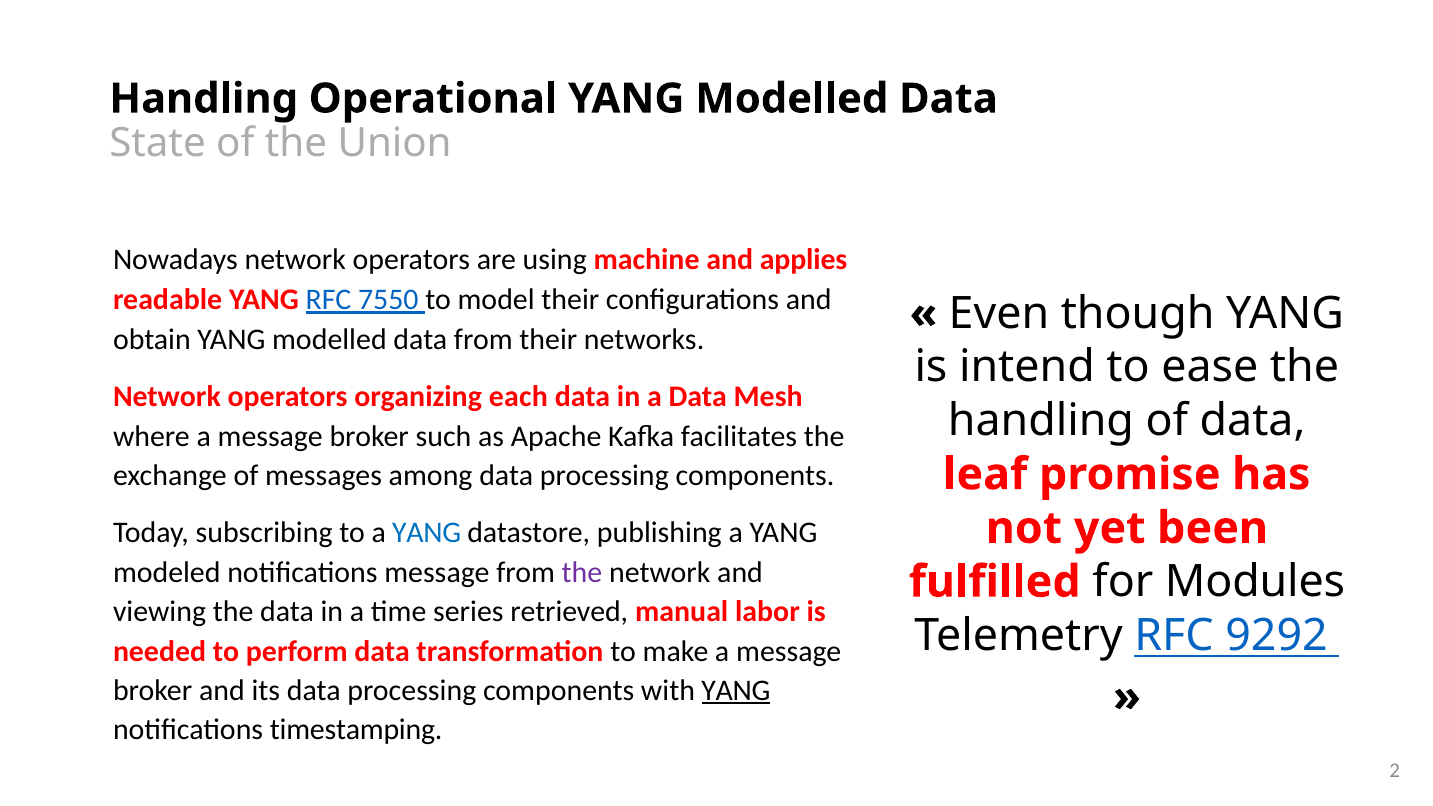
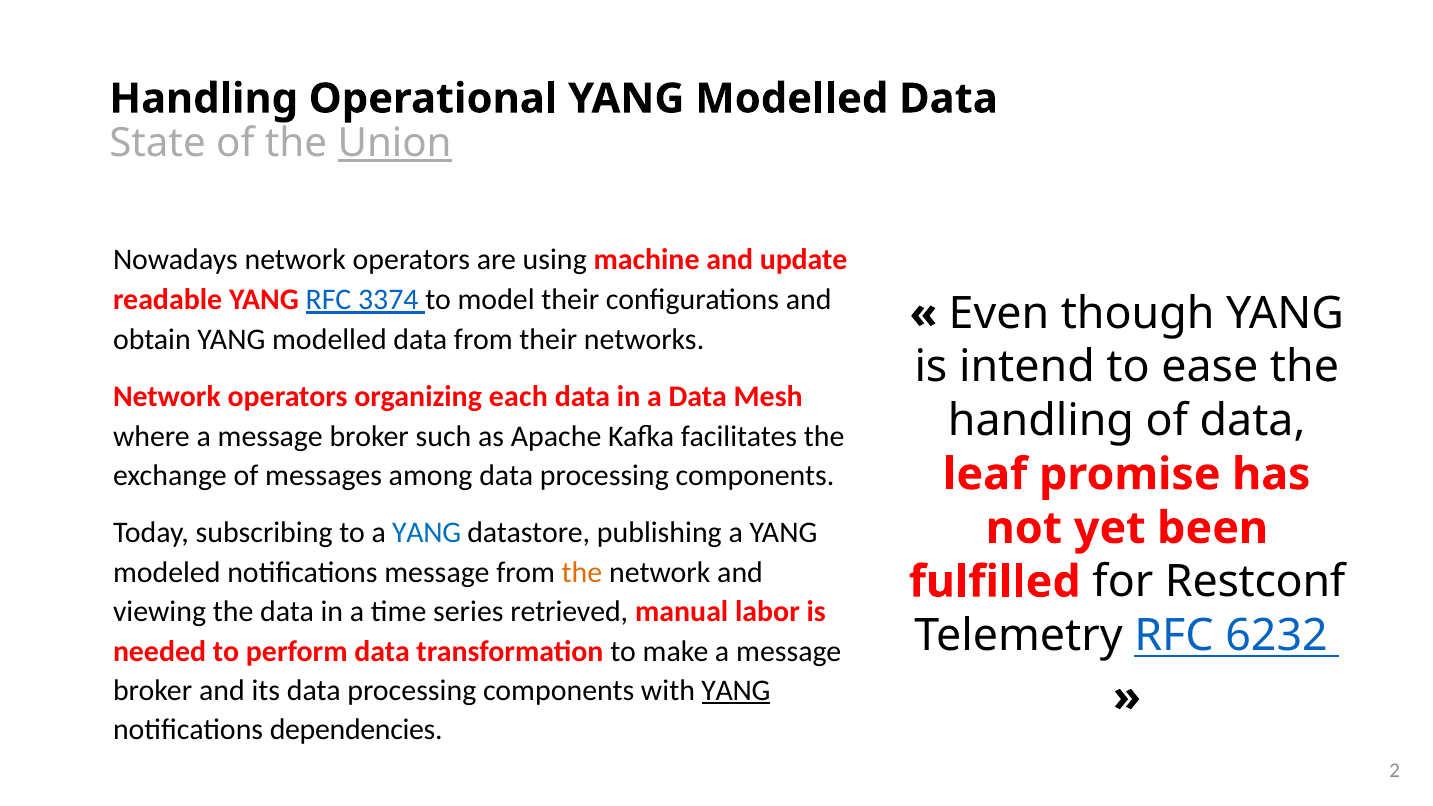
Union underline: none -> present
applies: applies -> update
7550: 7550 -> 3374
the at (582, 572) colour: purple -> orange
Modules: Modules -> Restconf
9292: 9292 -> 6232
timestamping: timestamping -> dependencies
